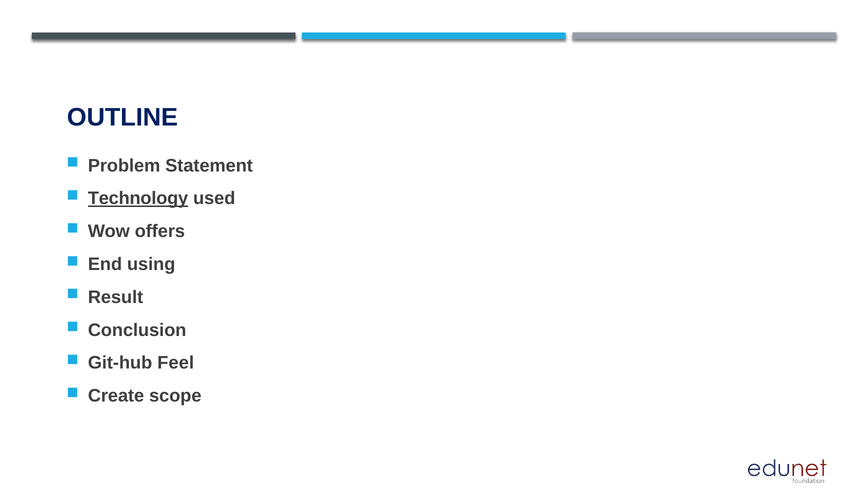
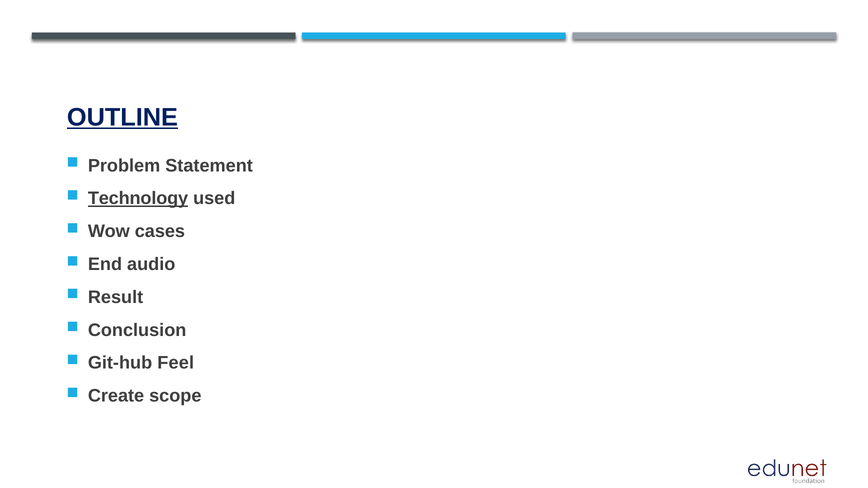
OUTLINE underline: none -> present
offers: offers -> cases
using: using -> audio
